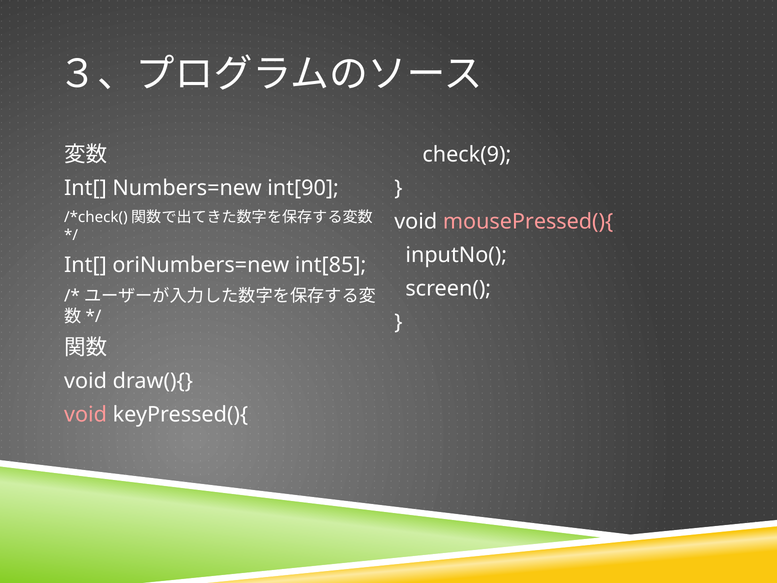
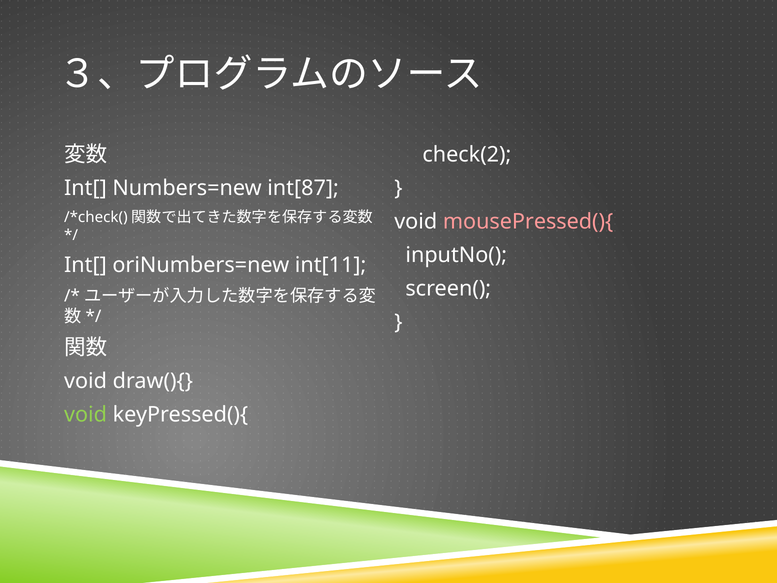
check(9: check(9 -> check(2
int[90: int[90 -> int[87
int[85: int[85 -> int[11
void at (86, 415) colour: pink -> light green
